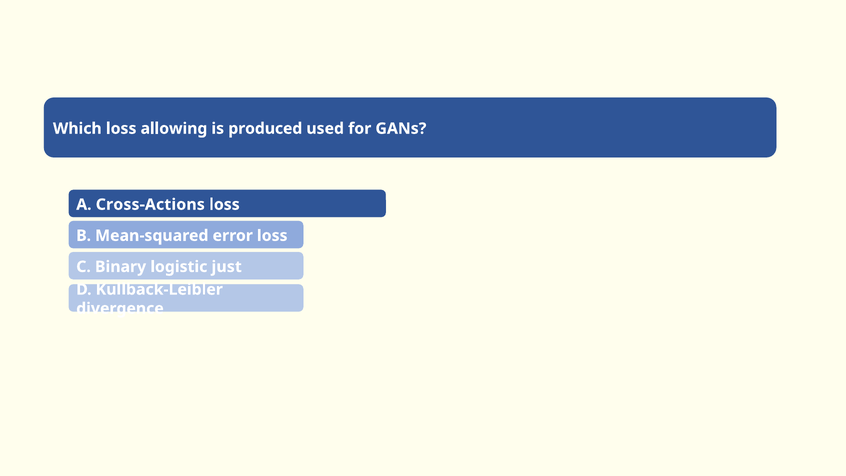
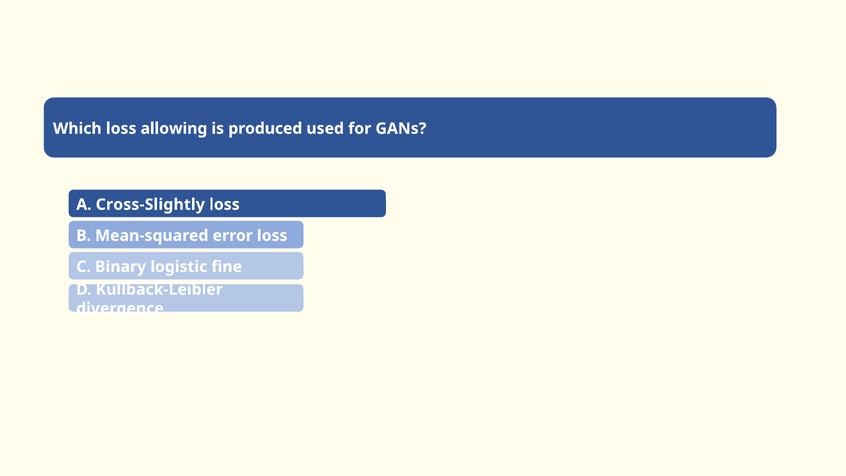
Cross-Actions: Cross-Actions -> Cross-Slightly
just: just -> fine
